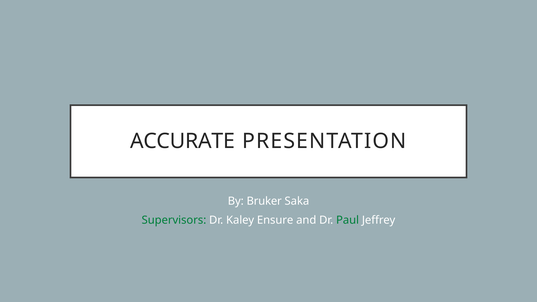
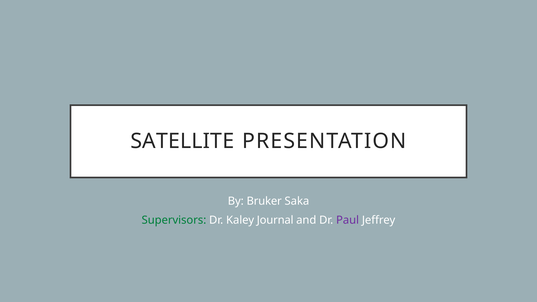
ACCURATE: ACCURATE -> SATELLITE
Ensure: Ensure -> Journal
Paul colour: green -> purple
